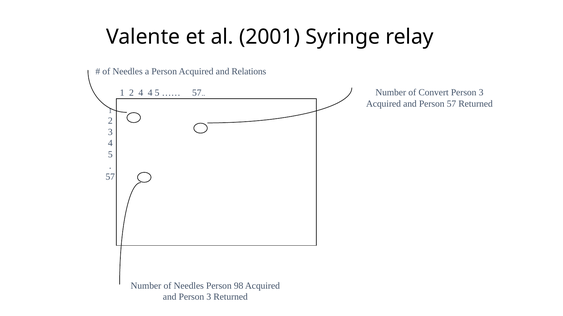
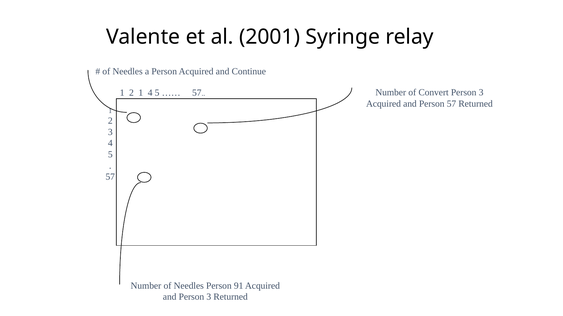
Relations: Relations -> Continue
2 4: 4 -> 1
98: 98 -> 91
